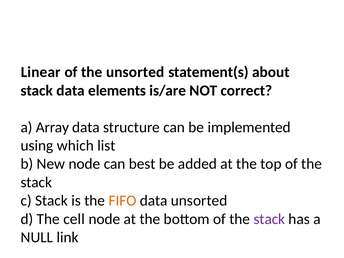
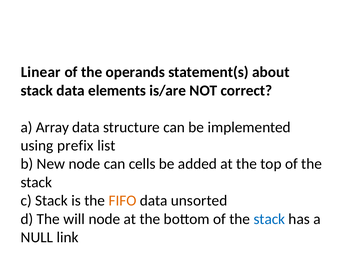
the unsorted: unsorted -> operands
which: which -> prefix
best: best -> cells
cell: cell -> will
stack at (269, 219) colour: purple -> blue
